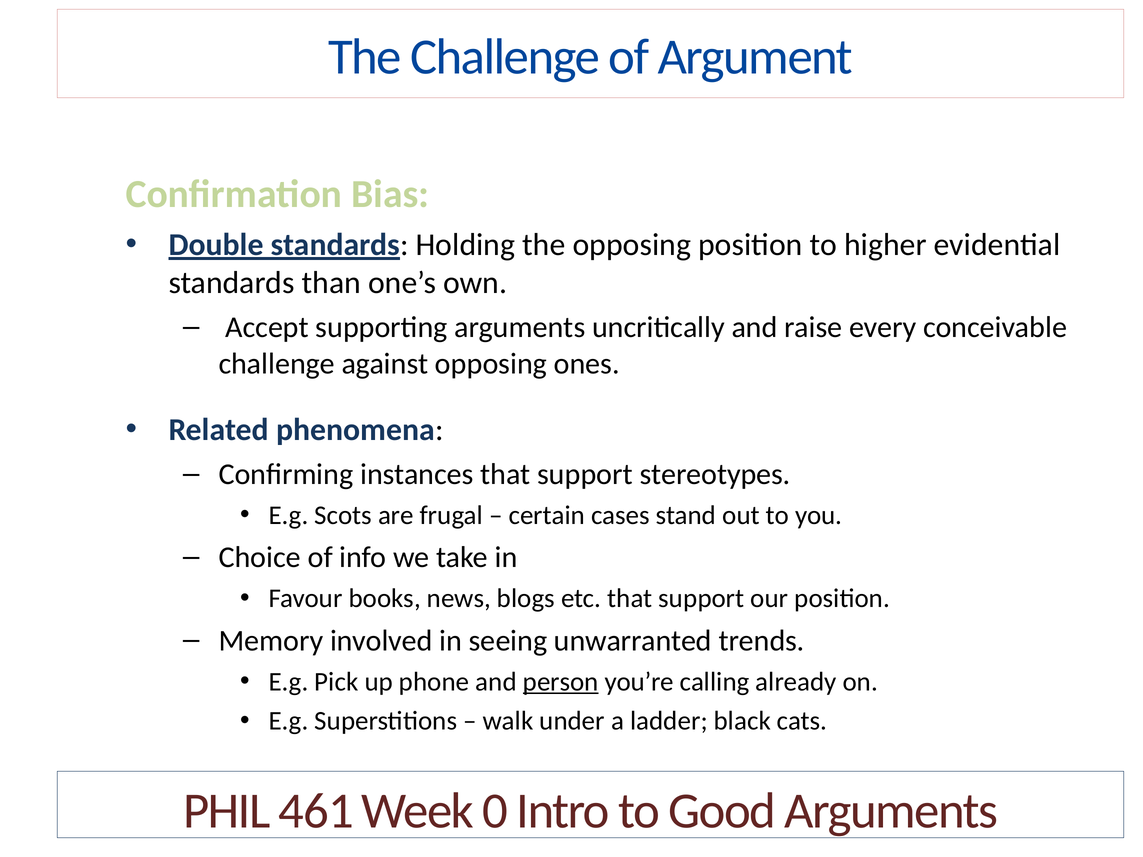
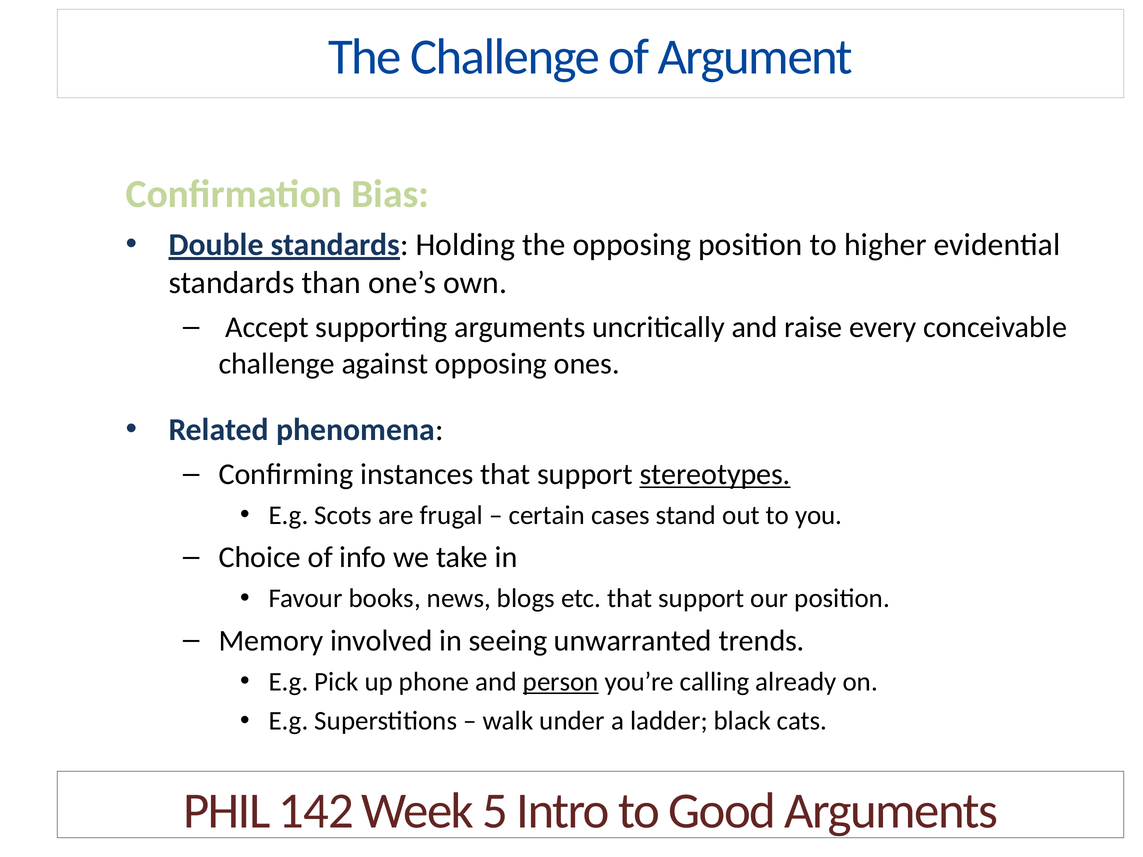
stereotypes underline: none -> present
461: 461 -> 142
0: 0 -> 5
